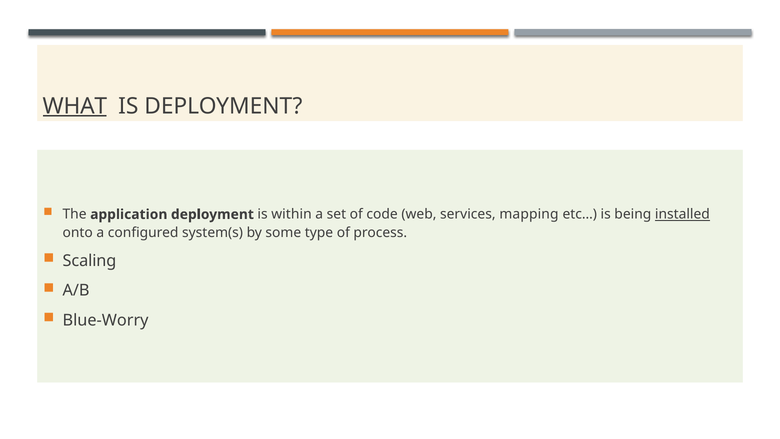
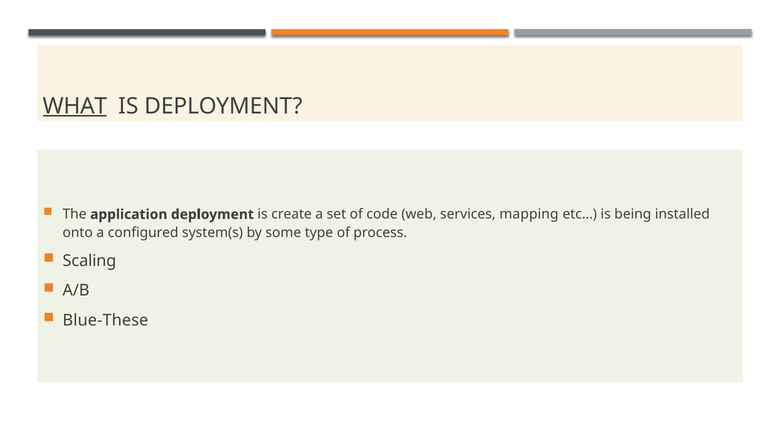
within: within -> create
installed underline: present -> none
Blue-Worry: Blue-Worry -> Blue-These
